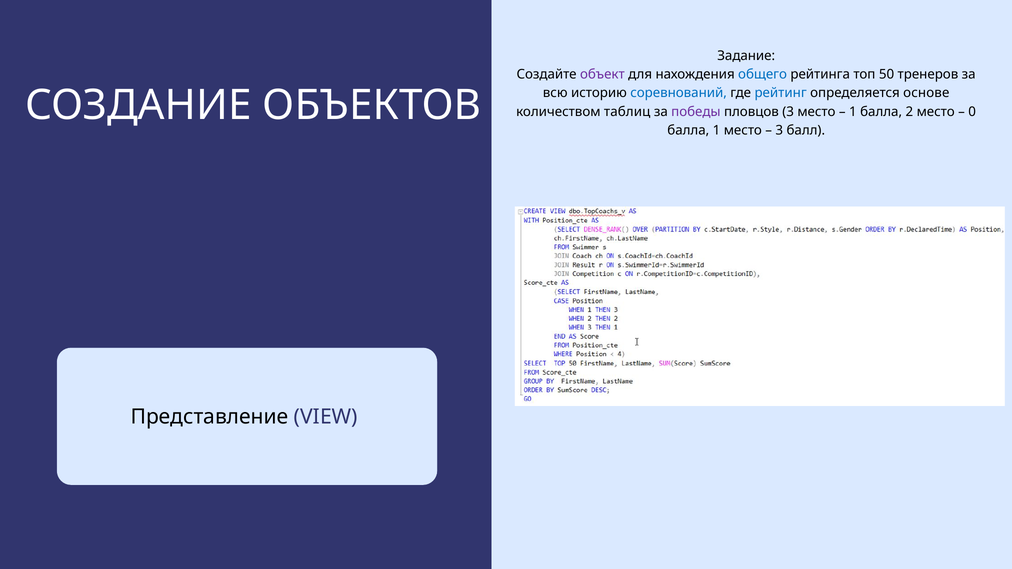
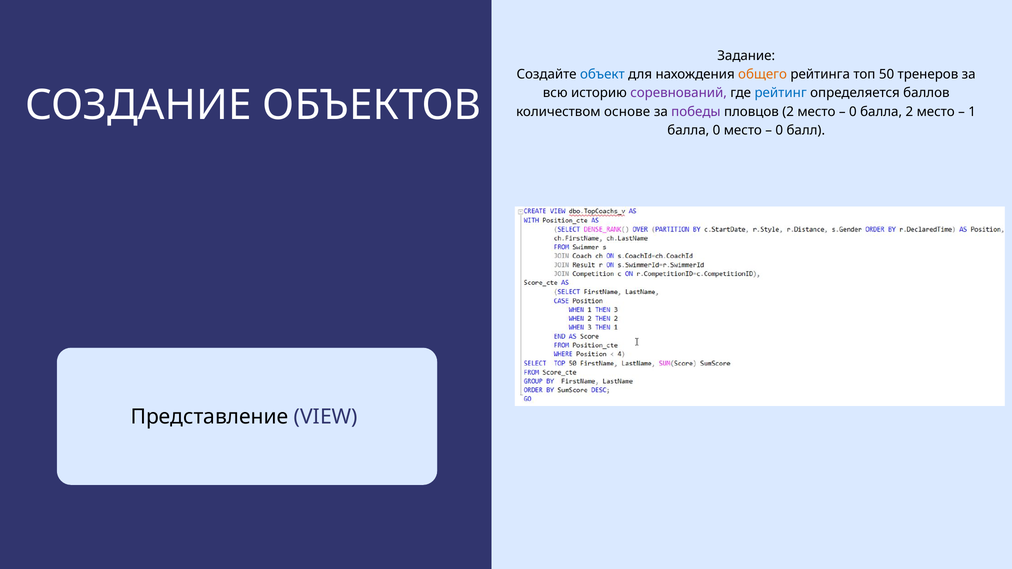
объект colour: purple -> blue
общего colour: blue -> orange
соревнований colour: blue -> purple
основе: основе -> баллов
таблиц: таблиц -> основе
пловцов 3: 3 -> 2
1 at (853, 112): 1 -> 0
0: 0 -> 1
балла 1: 1 -> 0
3 at (779, 131): 3 -> 0
